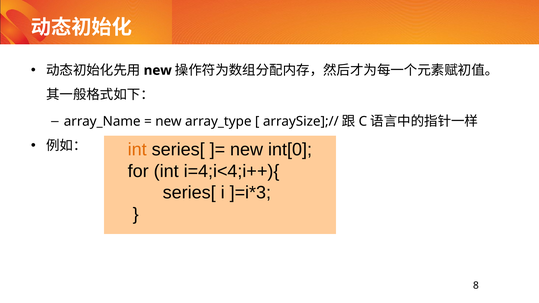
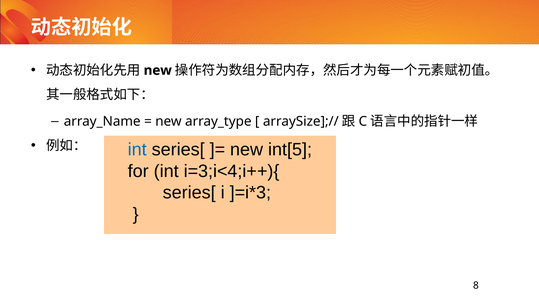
int at (137, 150) colour: orange -> blue
int[0: int[0 -> int[5
i=4;i<4;i++){: i=4;i<4;i++){ -> i=3;i<4;i++){
